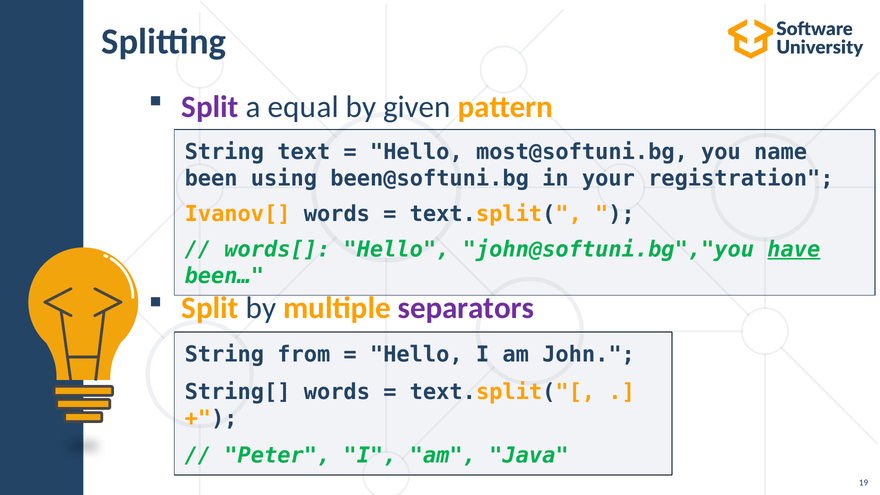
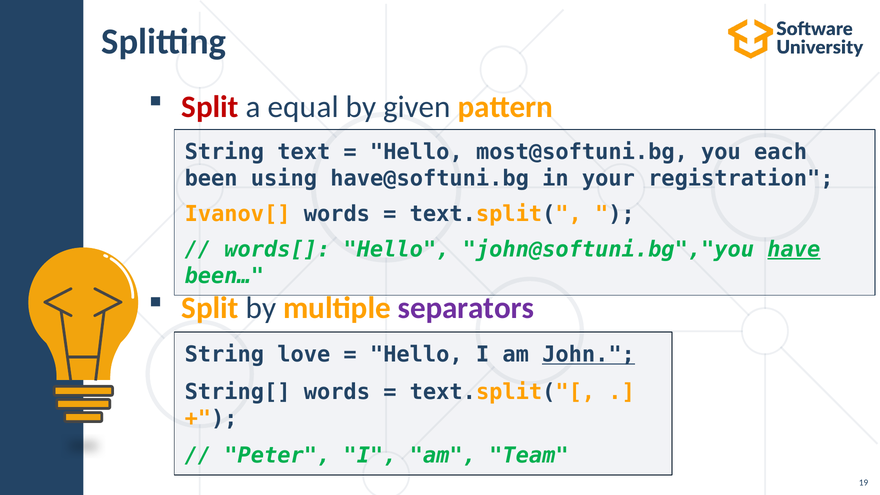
Split at (210, 107) colour: purple -> red
name: name -> each
been@softuni.bg: been@softuni.bg -> have@softuni.bg
from: from -> love
John underline: none -> present
Java: Java -> Team
